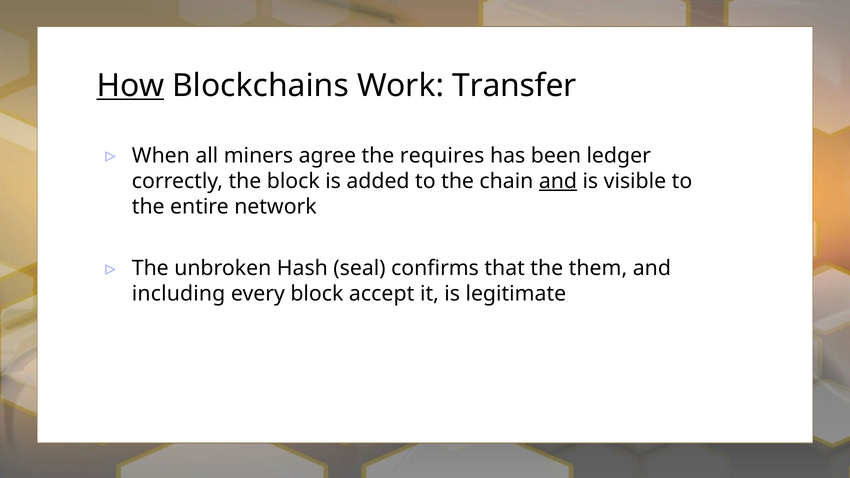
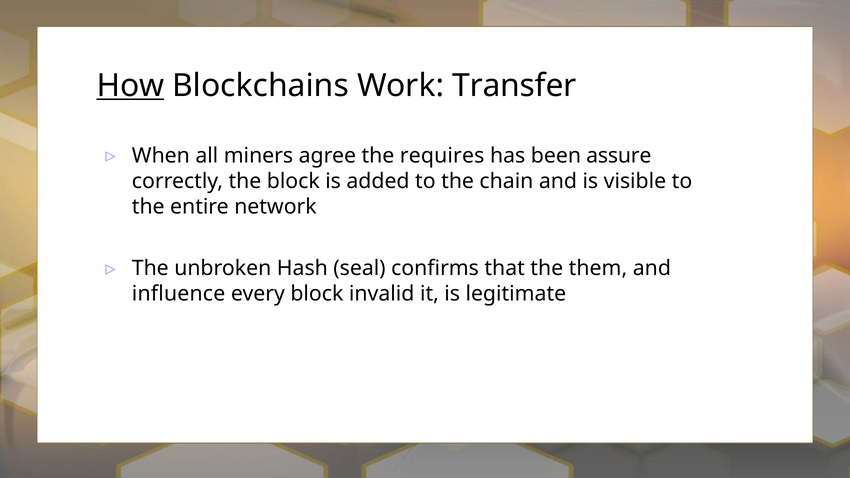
ledger: ledger -> assure
and at (558, 181) underline: present -> none
including: including -> influence
accept: accept -> invalid
